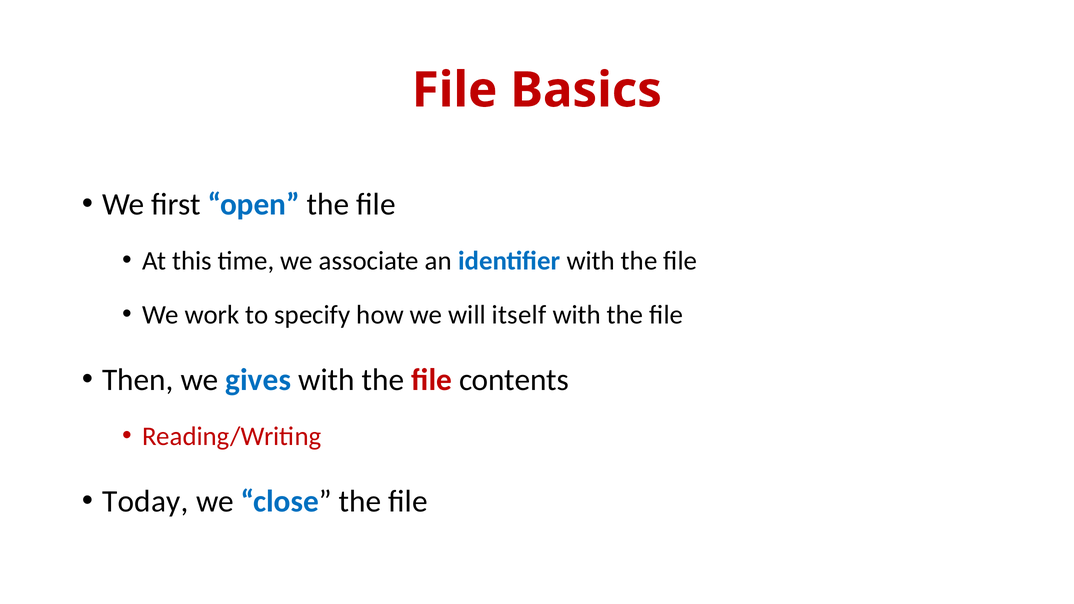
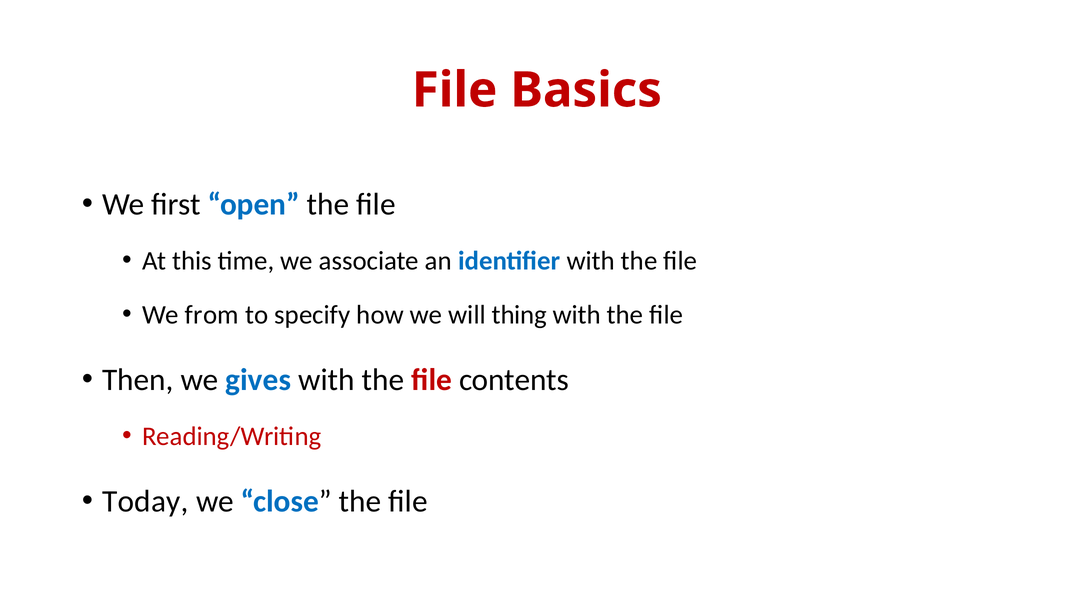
work: work -> from
itself: itself -> thing
